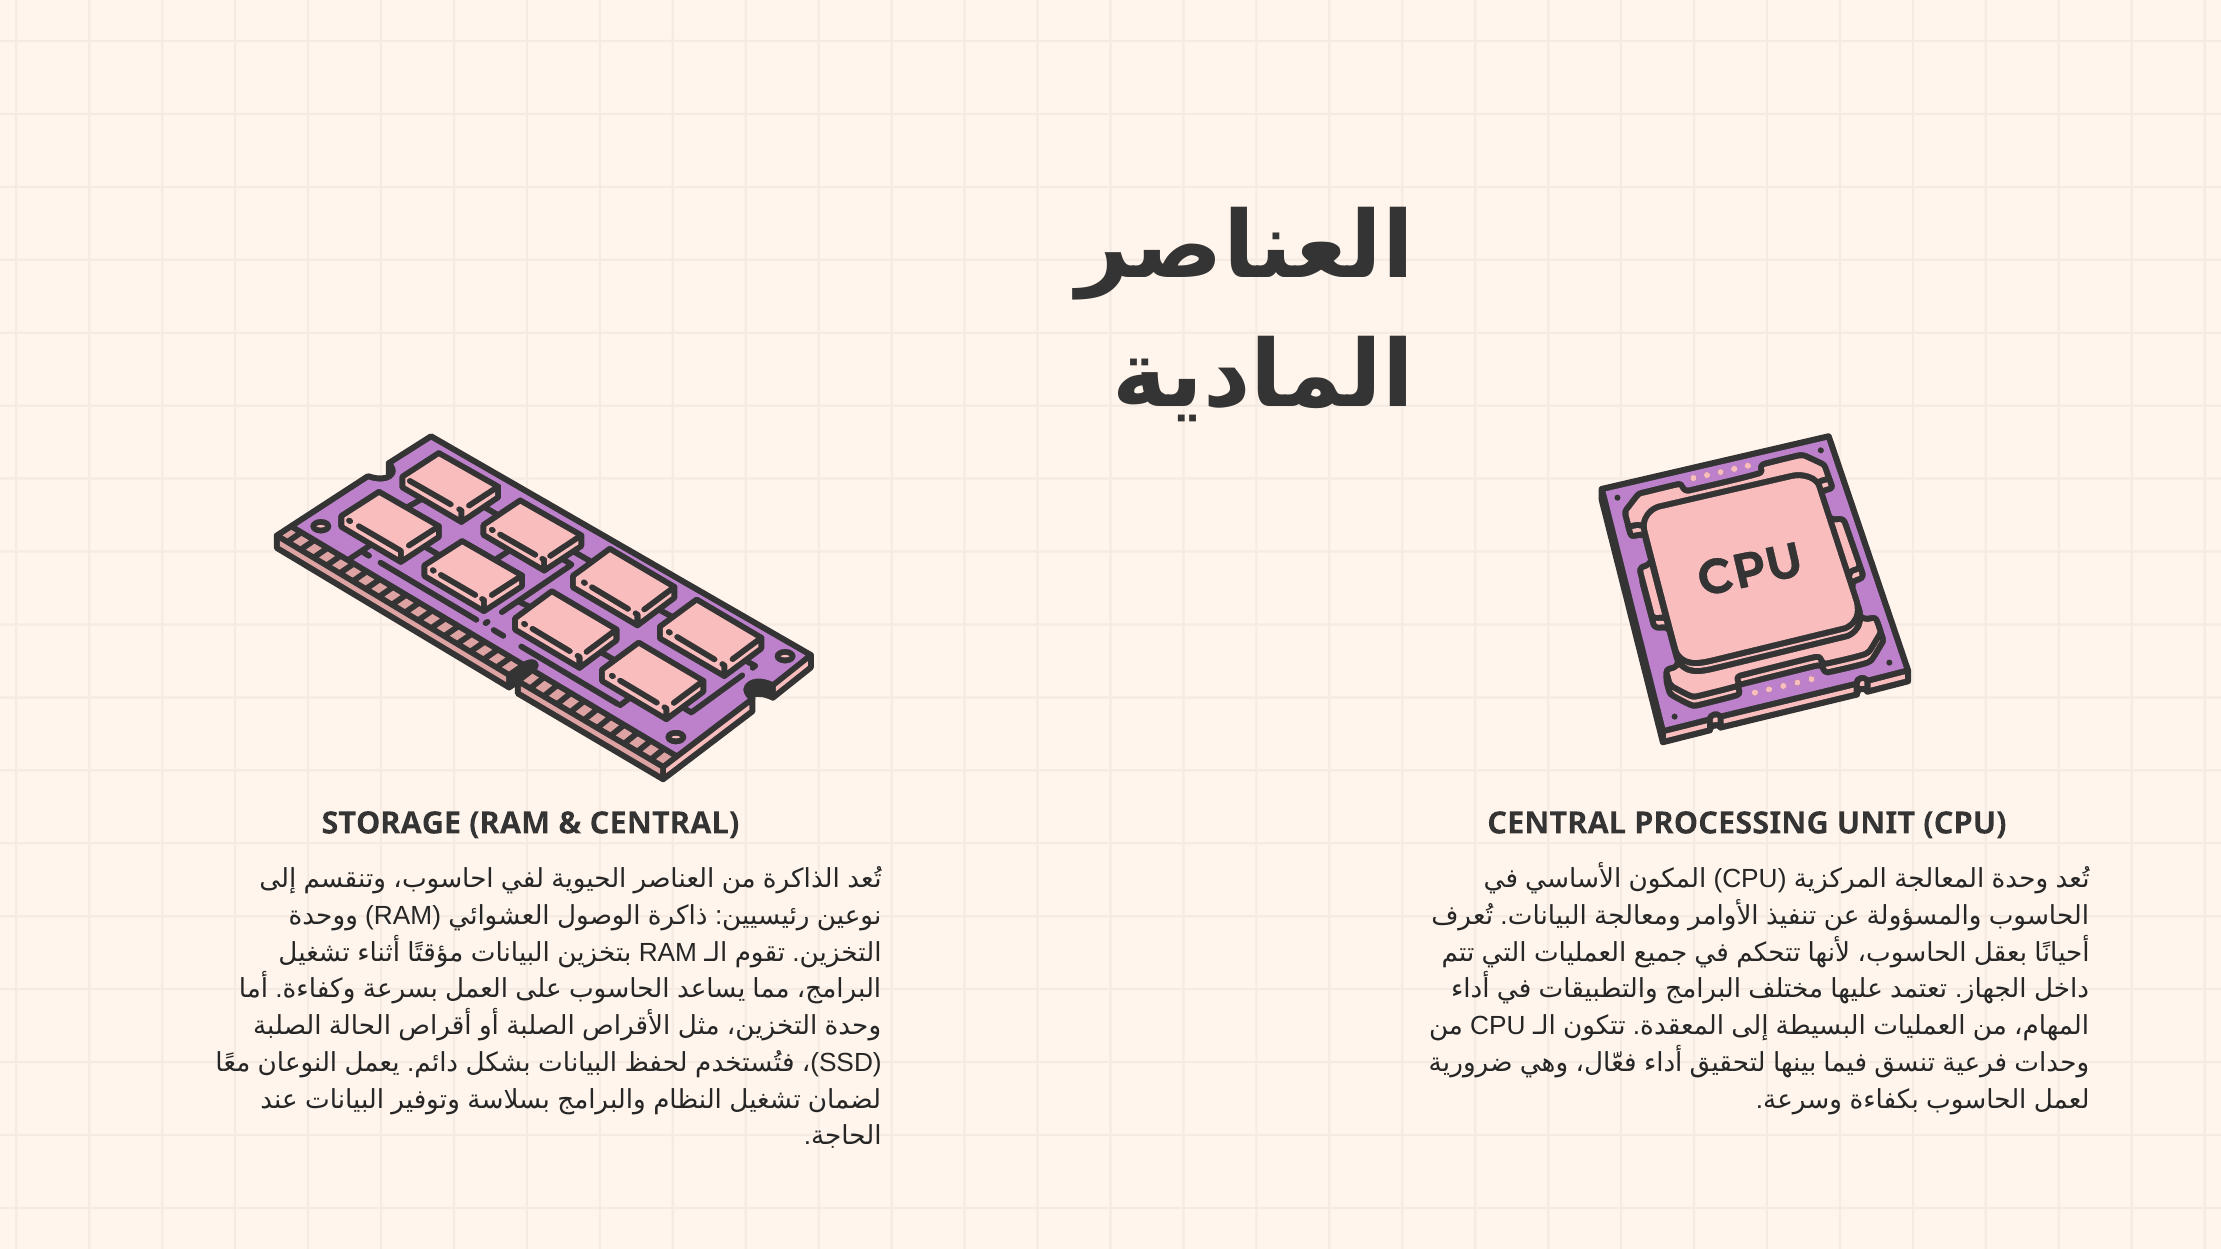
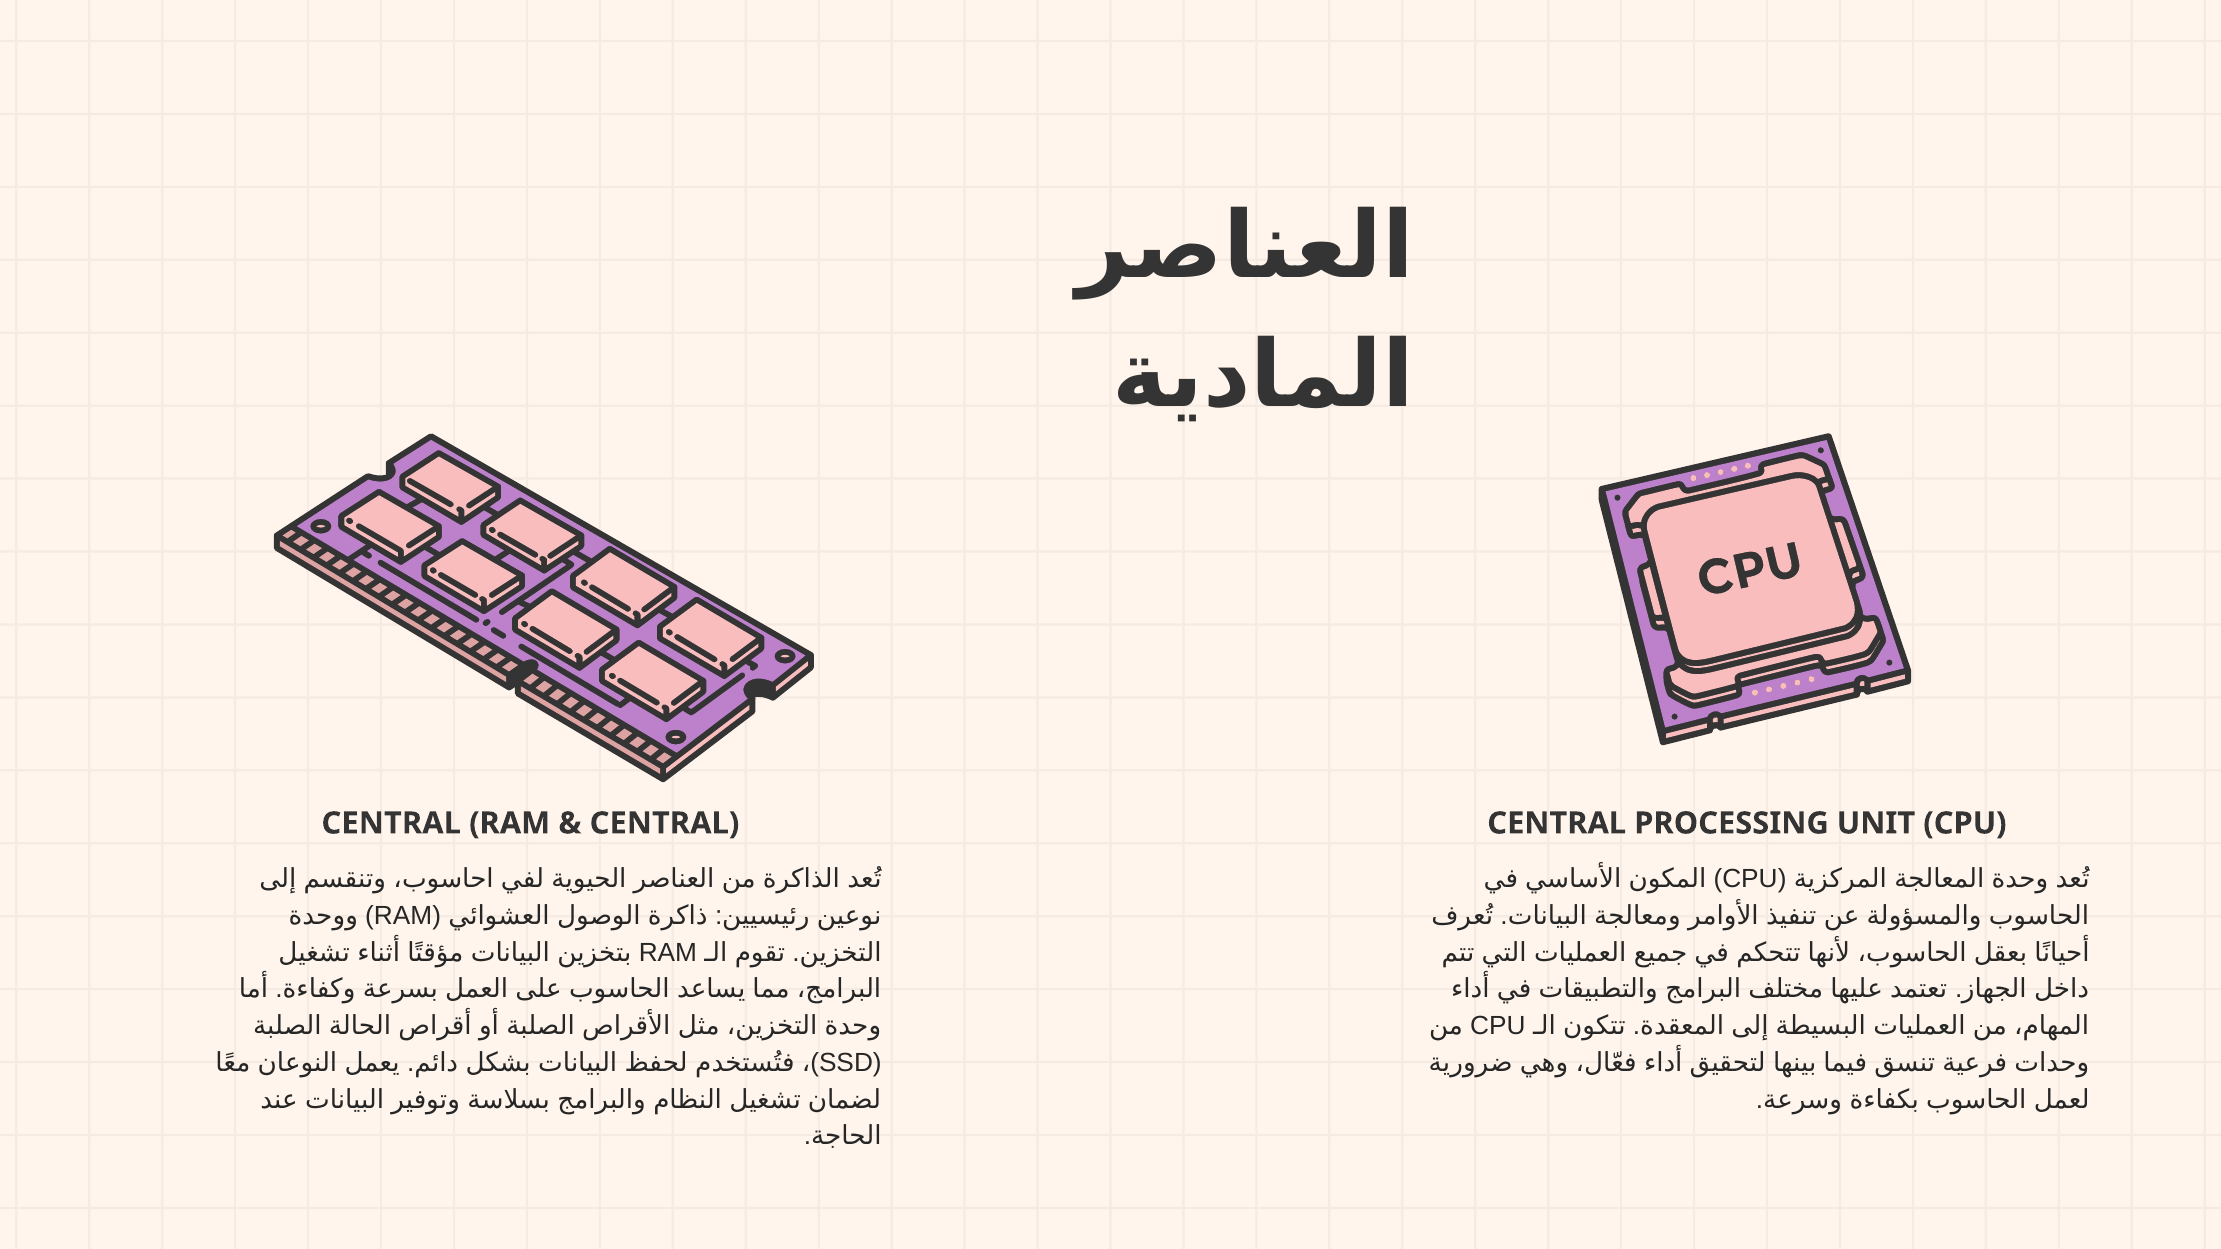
STORAGE at (391, 824): STORAGE -> CENTRAL
